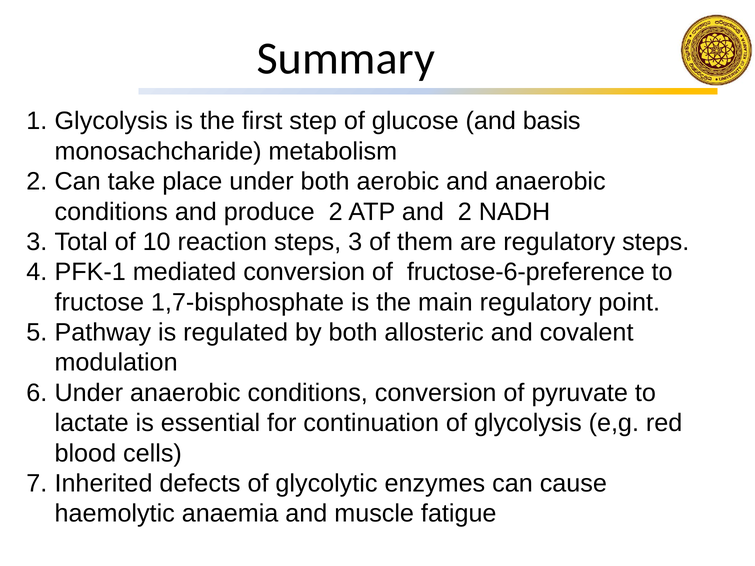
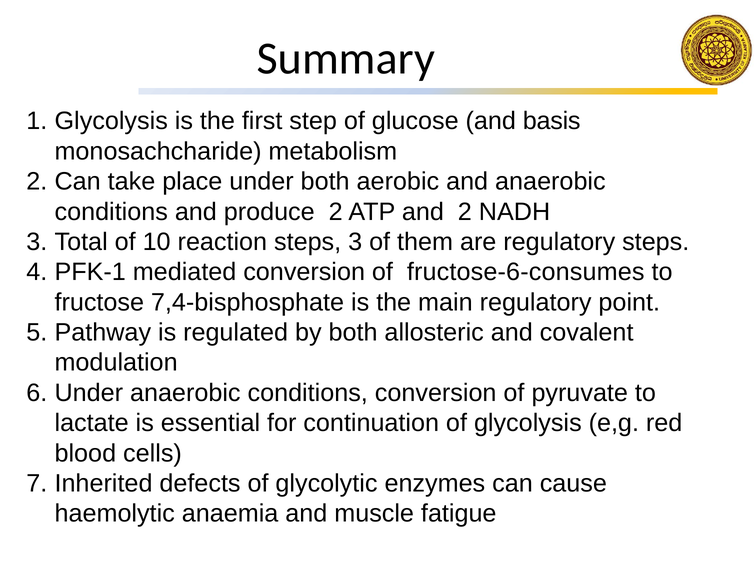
fructose-6-preference: fructose-6-preference -> fructose-6-consumes
1,7-bisphosphate: 1,7-bisphosphate -> 7,4-bisphosphate
